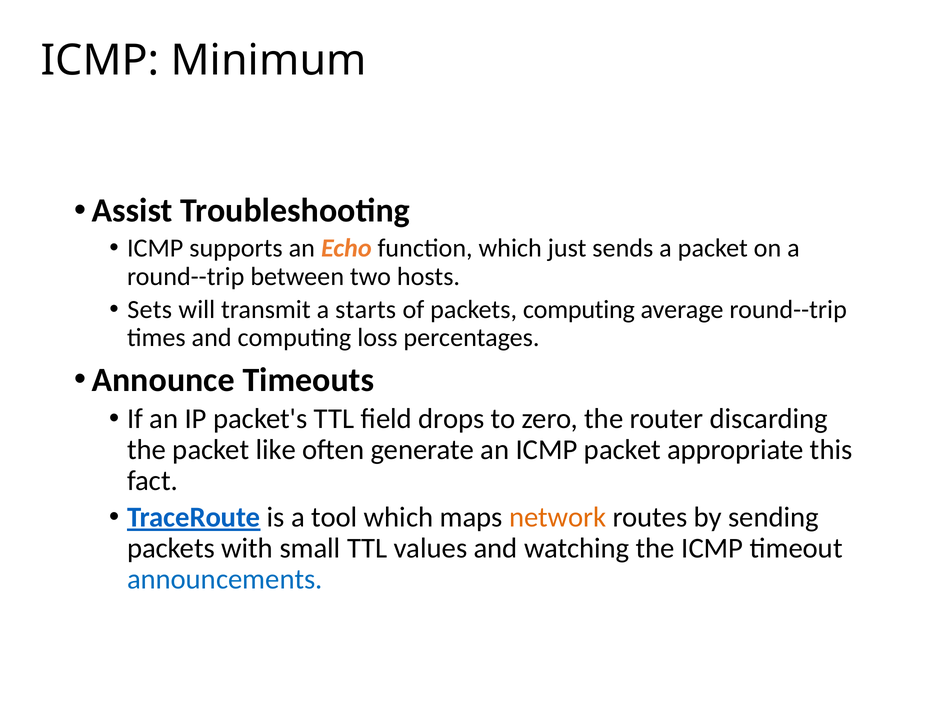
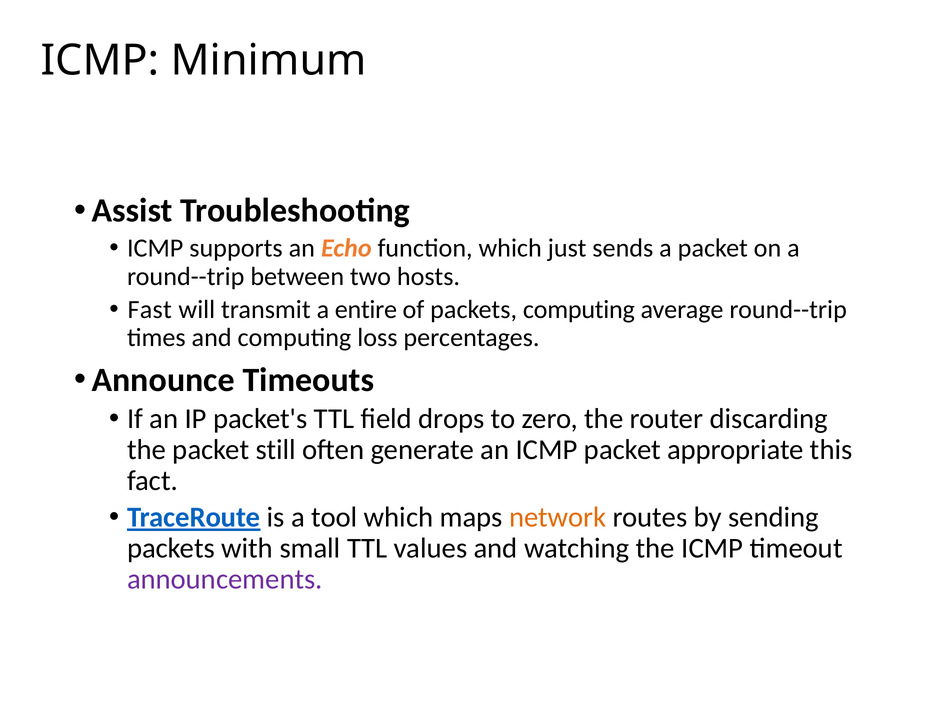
Sets: Sets -> Fast
starts: starts -> entire
like: like -> still
announcements colour: blue -> purple
